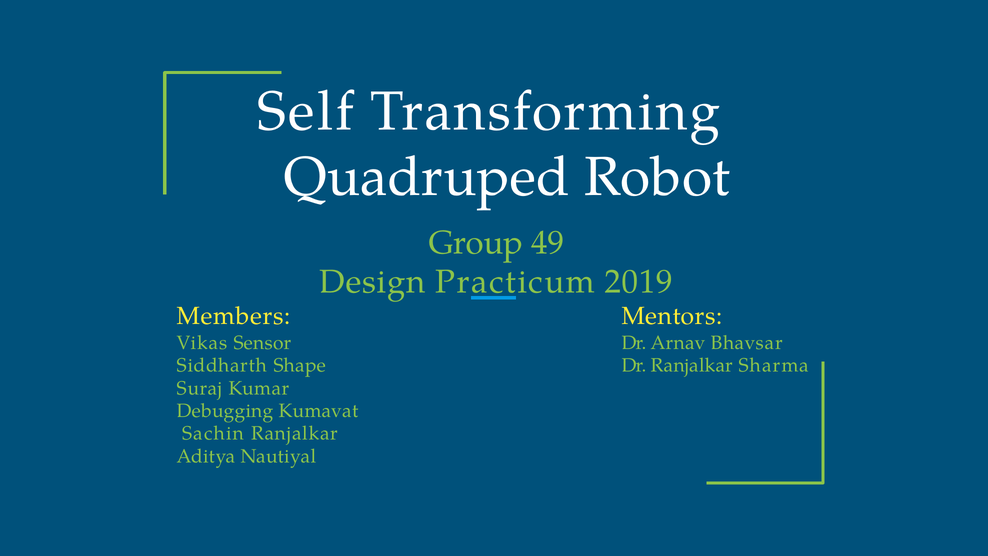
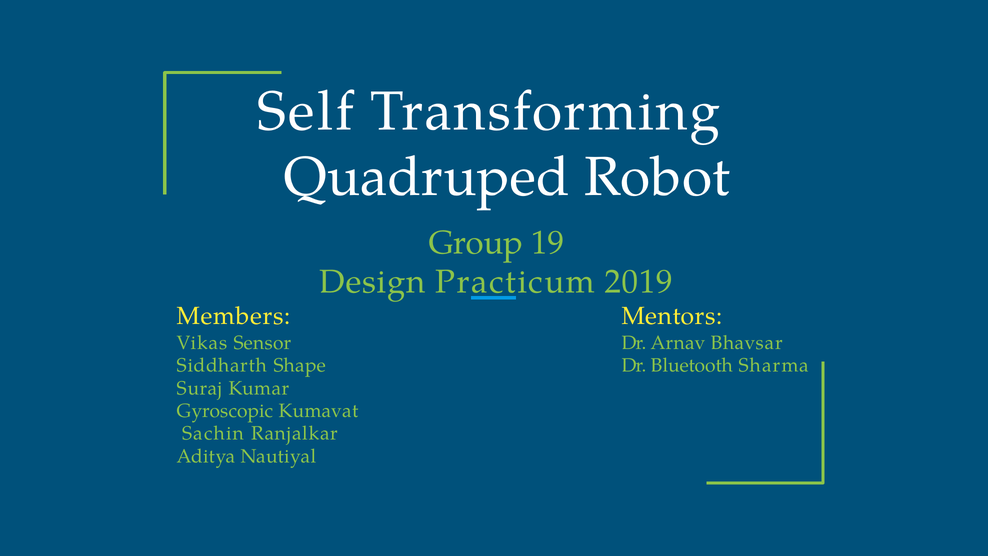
49: 49 -> 19
Dr Ranjalkar: Ranjalkar -> Bluetooth
Debugging: Debugging -> Gyroscopic
